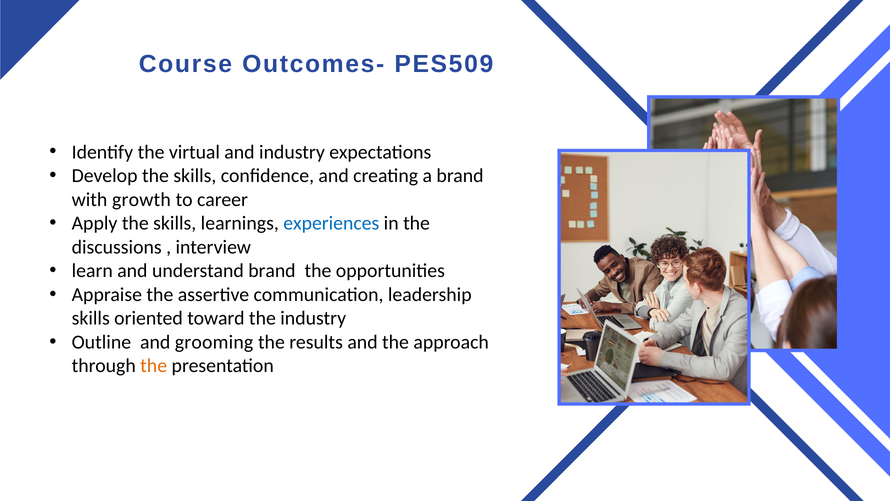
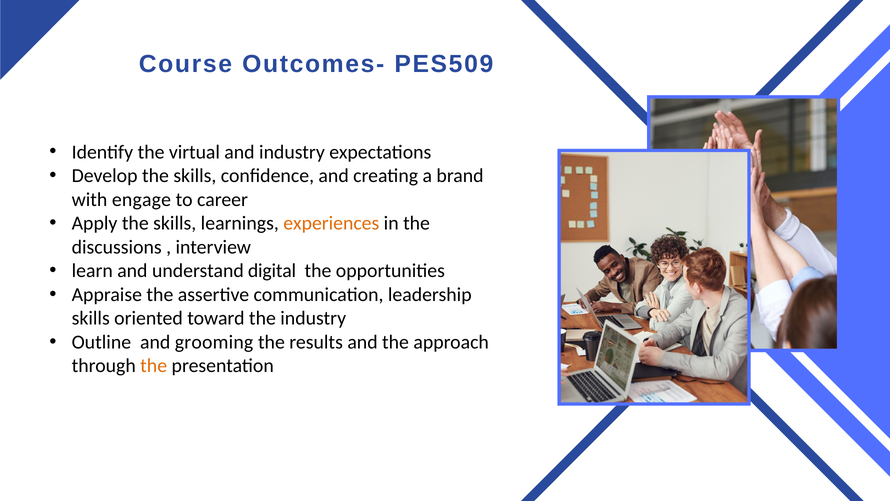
growth: growth -> engage
experiences colour: blue -> orange
understand brand: brand -> digital
